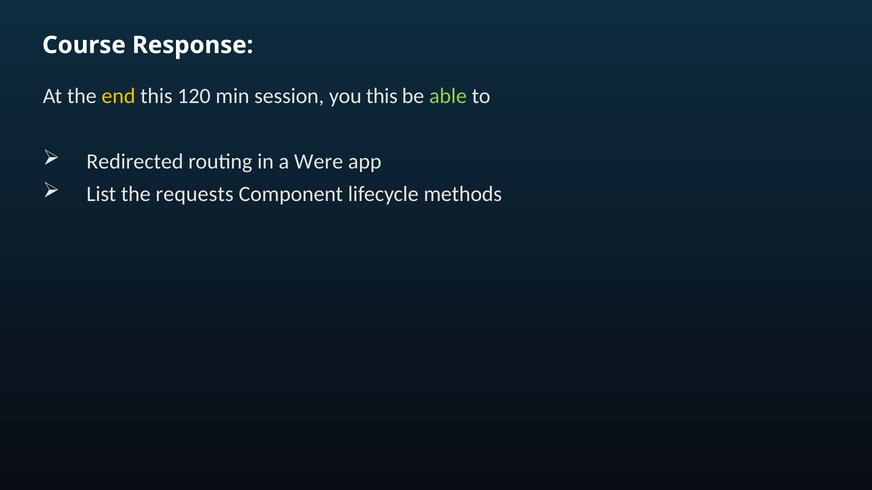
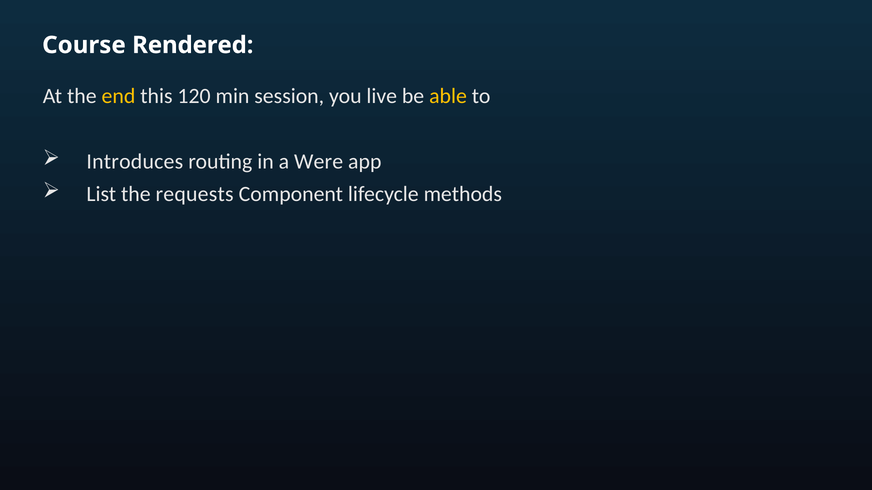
Response: Response -> Rendered
you this: this -> live
able colour: light green -> yellow
Redirected: Redirected -> Introduces
